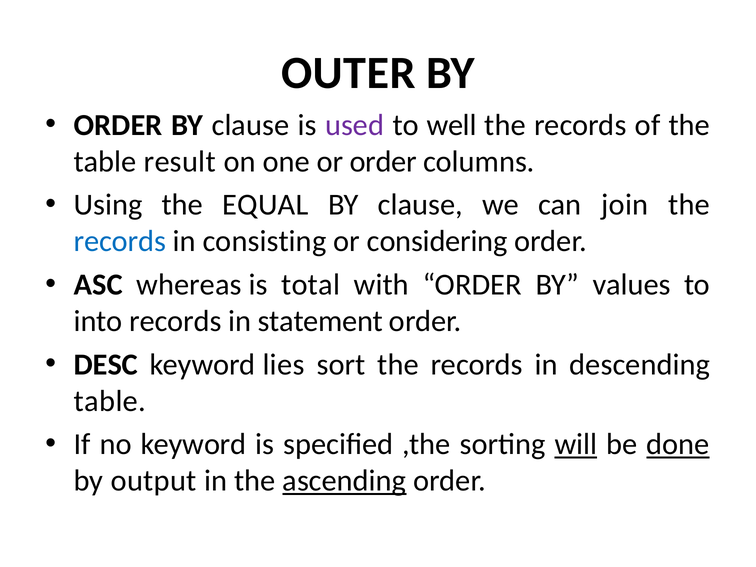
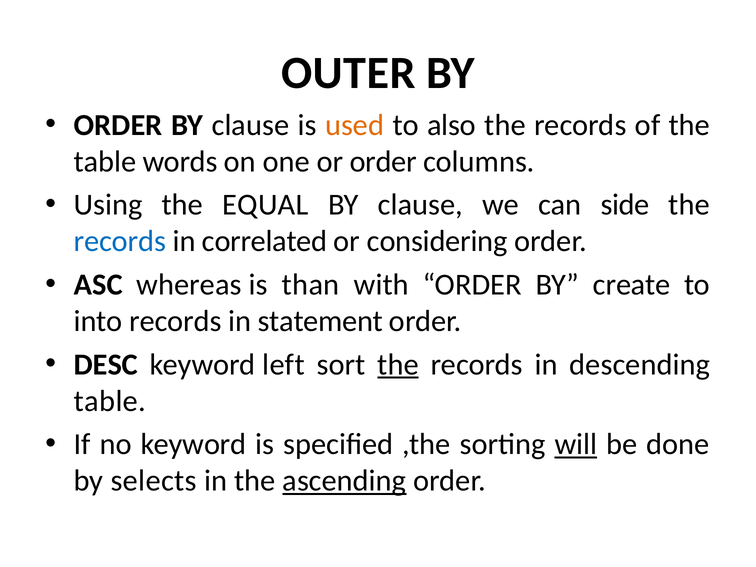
used colour: purple -> orange
well: well -> also
result: result -> words
join: join -> side
consisting: consisting -> correlated
total: total -> than
values: values -> create
lies: lies -> left
the at (398, 364) underline: none -> present
done underline: present -> none
output: output -> selects
